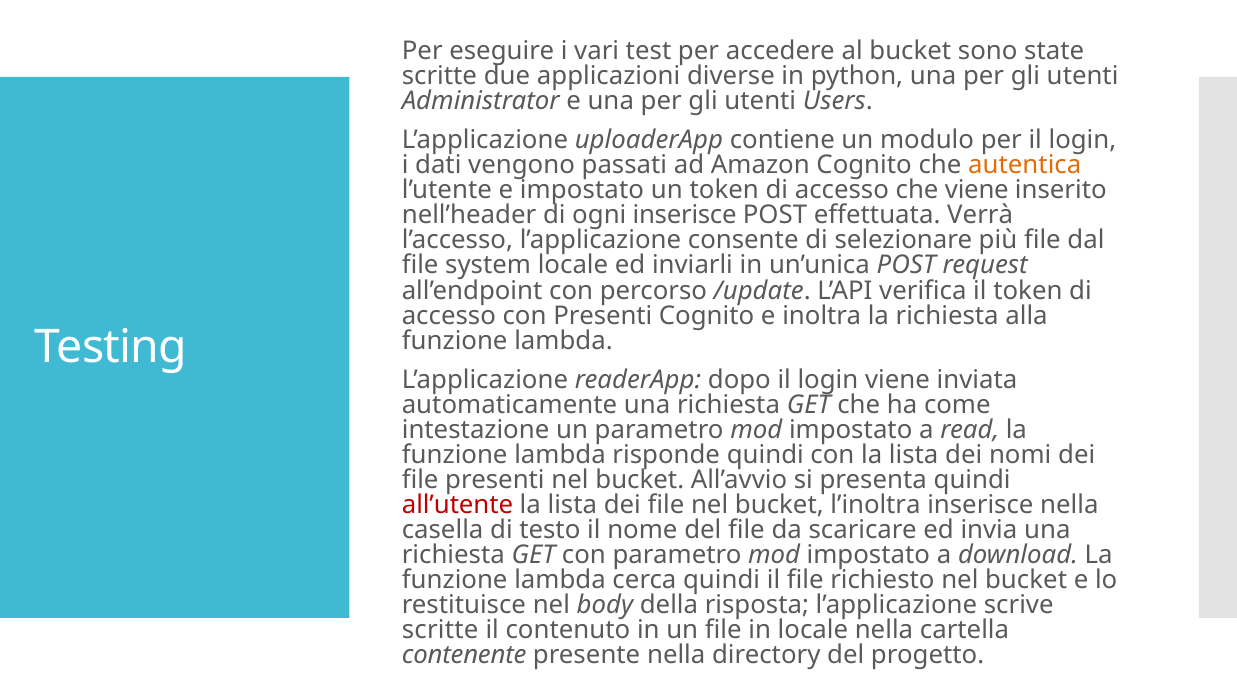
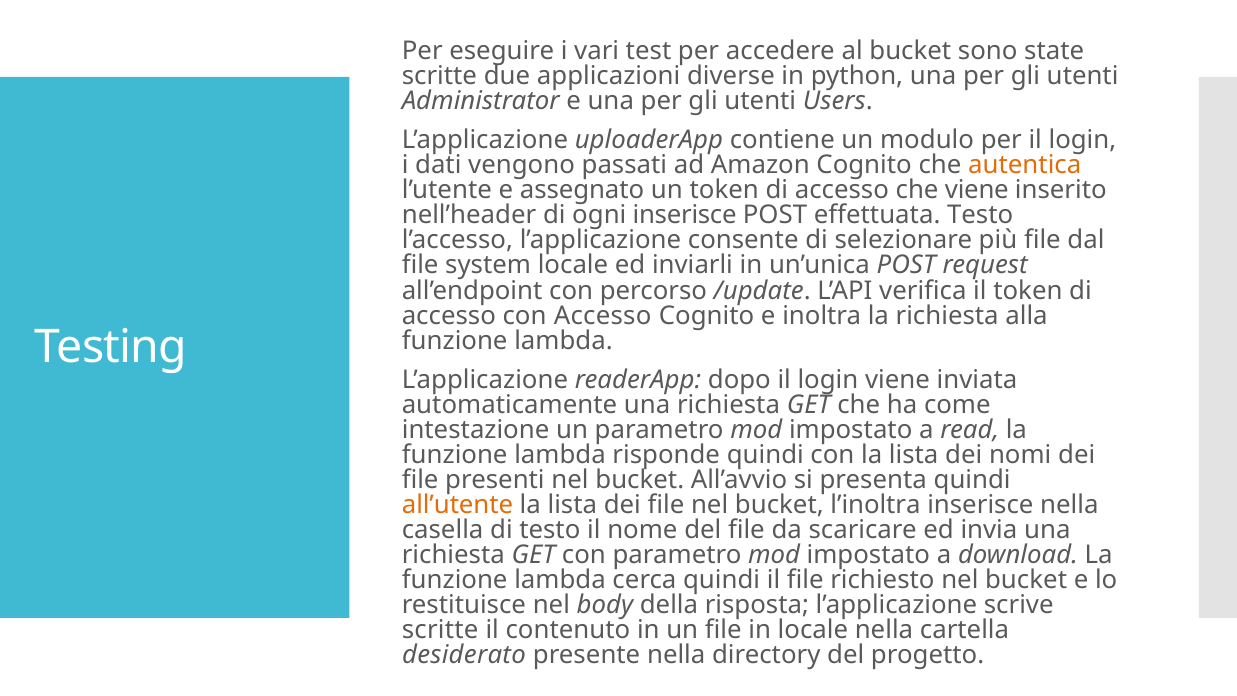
e impostato: impostato -> assegnato
effettuata Verrà: Verrà -> Testo
con Presenti: Presenti -> Accesso
all’utente colour: red -> orange
contenente: contenente -> desiderato
